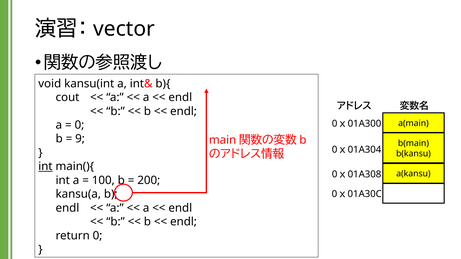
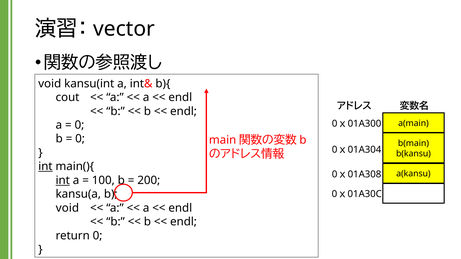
9 at (80, 139): 9 -> 0
int at (63, 181) underline: none -> present
endl at (67, 208): endl -> void
